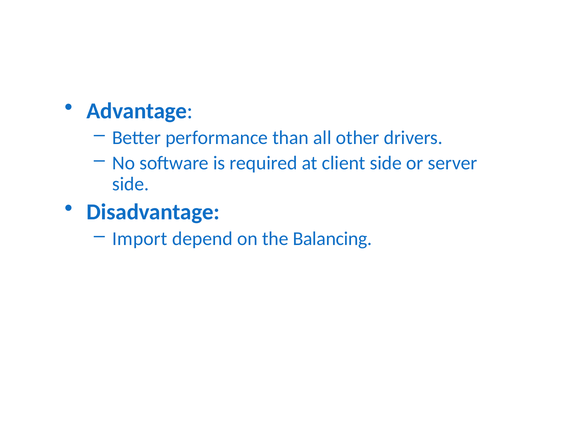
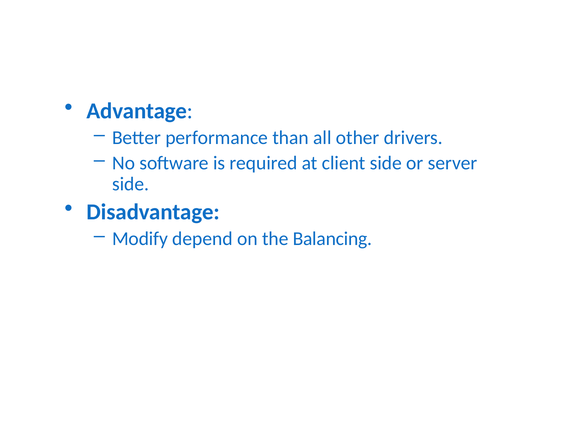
Import: Import -> Modify
